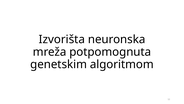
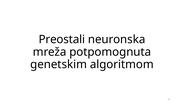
Izvorišta: Izvorišta -> Preostali
